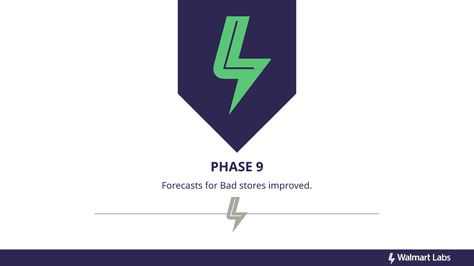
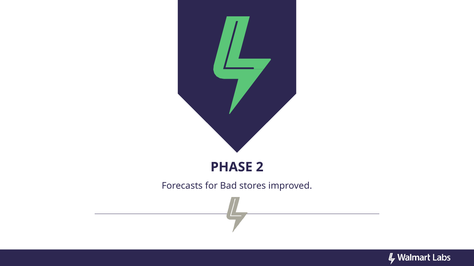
9: 9 -> 2
